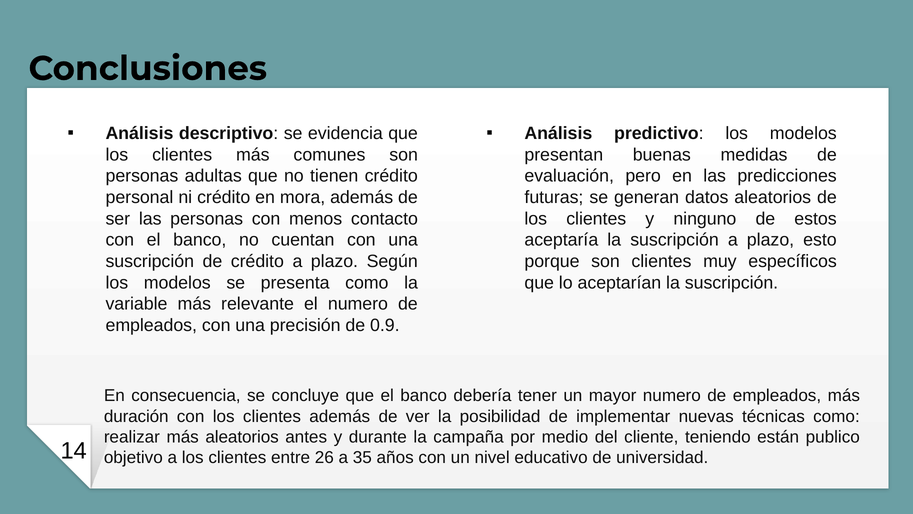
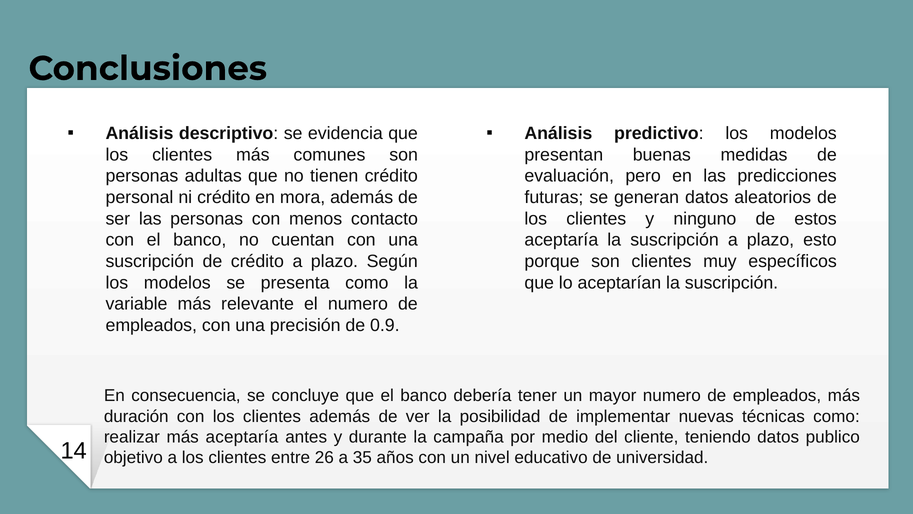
más aleatorios: aleatorios -> aceptaría
teniendo están: están -> datos
